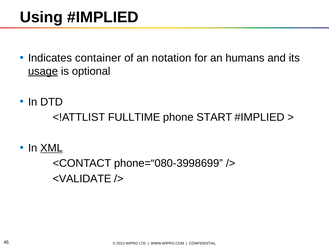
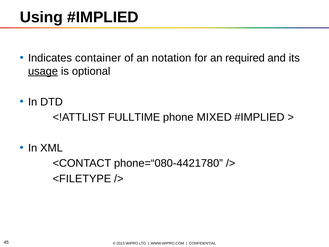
humans: humans -> required
START: START -> MIXED
XML underline: present -> none
phone=“080-3998699: phone=“080-3998699 -> phone=“080-4421780
<VALIDATE: <VALIDATE -> <FILETYPE
